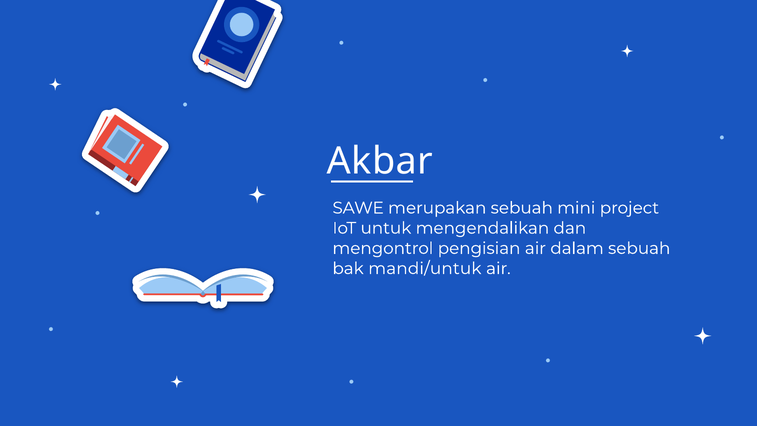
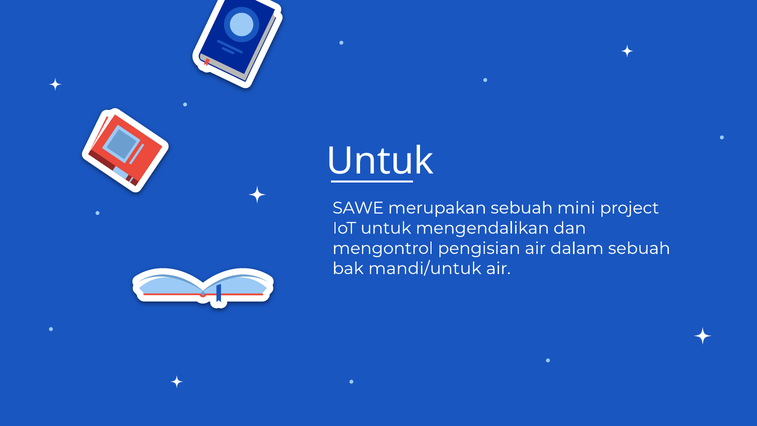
Akbar at (380, 161): Akbar -> Untuk
